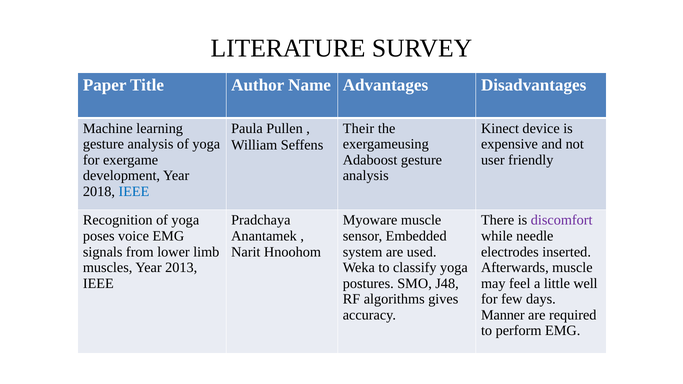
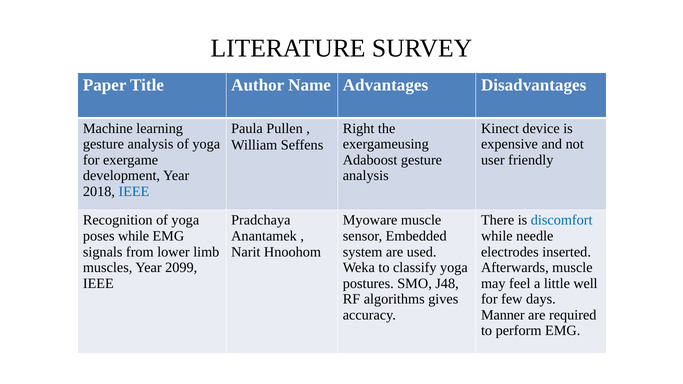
Their: Their -> Right
discomfort colour: purple -> blue
poses voice: voice -> while
2013: 2013 -> 2099
